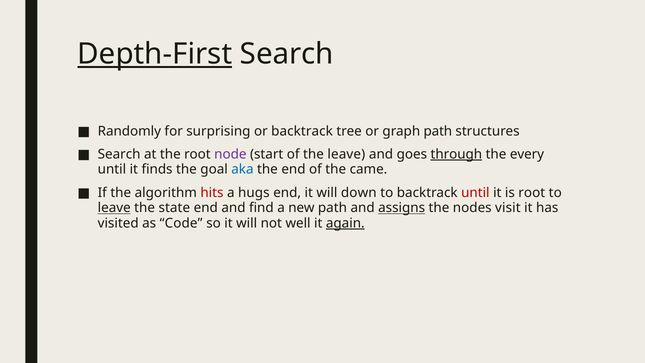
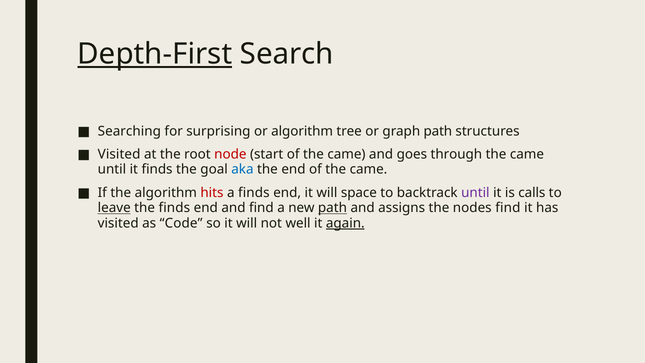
Randomly: Randomly -> Searching
or backtrack: backtrack -> algorithm
Search at (119, 154): Search -> Visited
node colour: purple -> red
start of the leave: leave -> came
through underline: present -> none
every at (527, 154): every -> came
a hugs: hugs -> finds
down: down -> space
until at (475, 193) colour: red -> purple
is root: root -> calls
the state: state -> finds
path at (332, 208) underline: none -> present
assigns underline: present -> none
nodes visit: visit -> find
